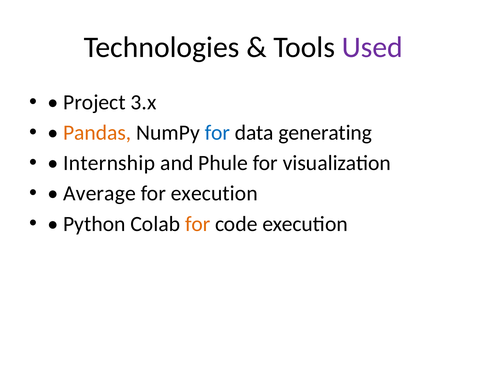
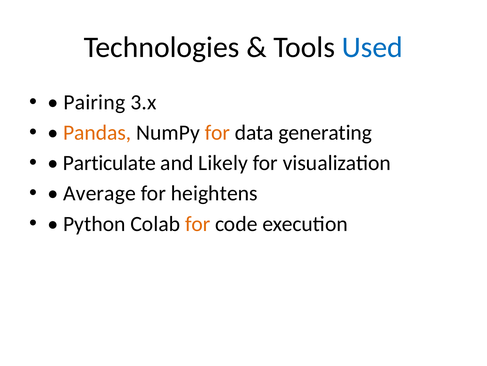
Used colour: purple -> blue
Project: Project -> Pairing
for at (217, 132) colour: blue -> orange
Internship: Internship -> Particulate
Phule: Phule -> Likely
for execution: execution -> heightens
